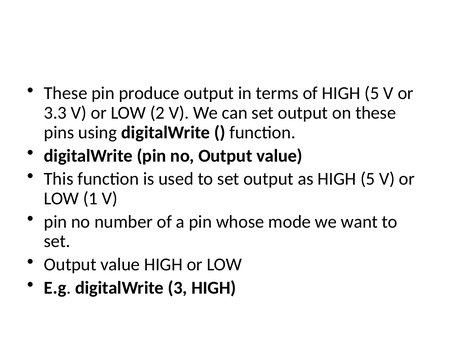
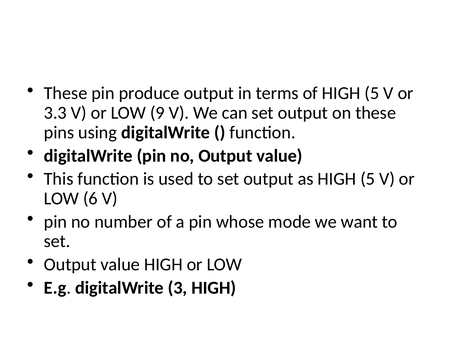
2: 2 -> 9
1: 1 -> 6
